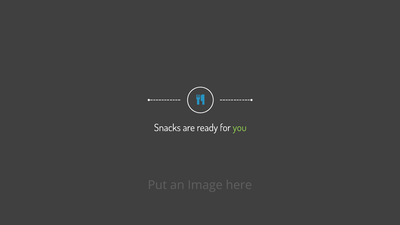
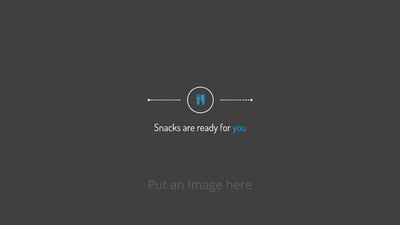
you colour: light green -> light blue
